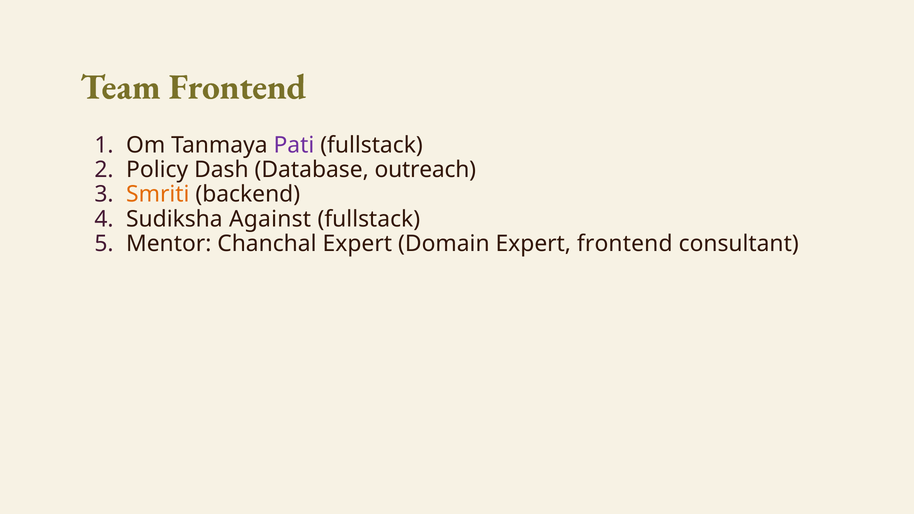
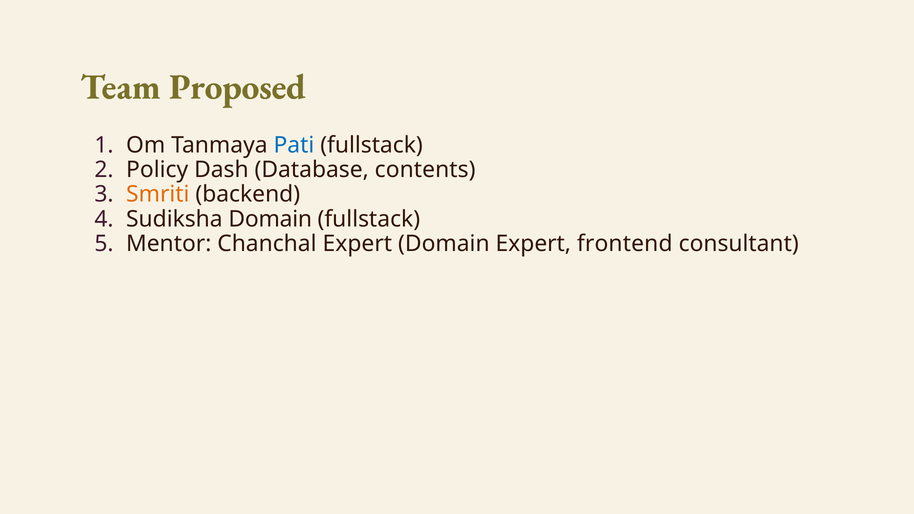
Team Frontend: Frontend -> Proposed
Pati colour: purple -> blue
outreach: outreach -> contents
Sudiksha Against: Against -> Domain
